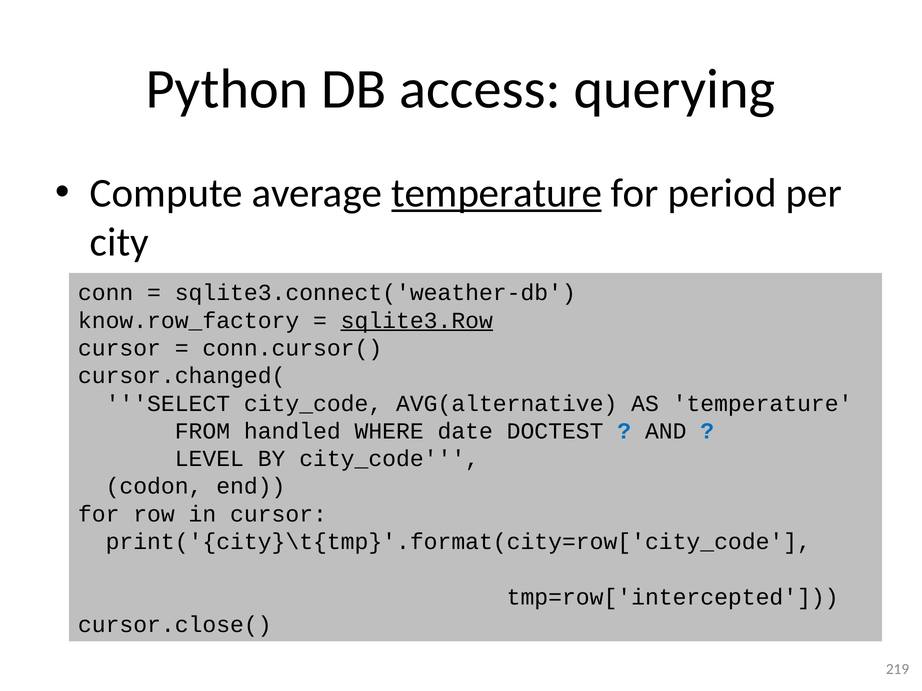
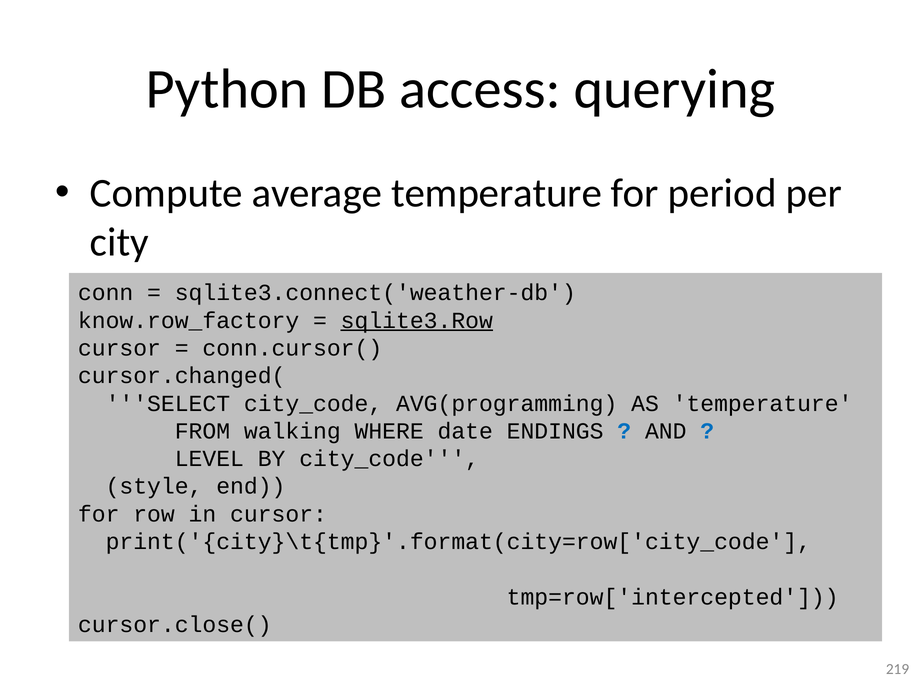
temperature at (497, 193) underline: present -> none
AVG(alternative: AVG(alternative -> AVG(programming
handled: handled -> walking
DOCTEST: DOCTEST -> ENDINGS
codon: codon -> style
